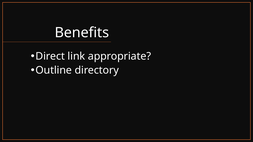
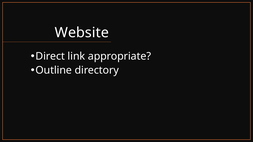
Benefits: Benefits -> Website
